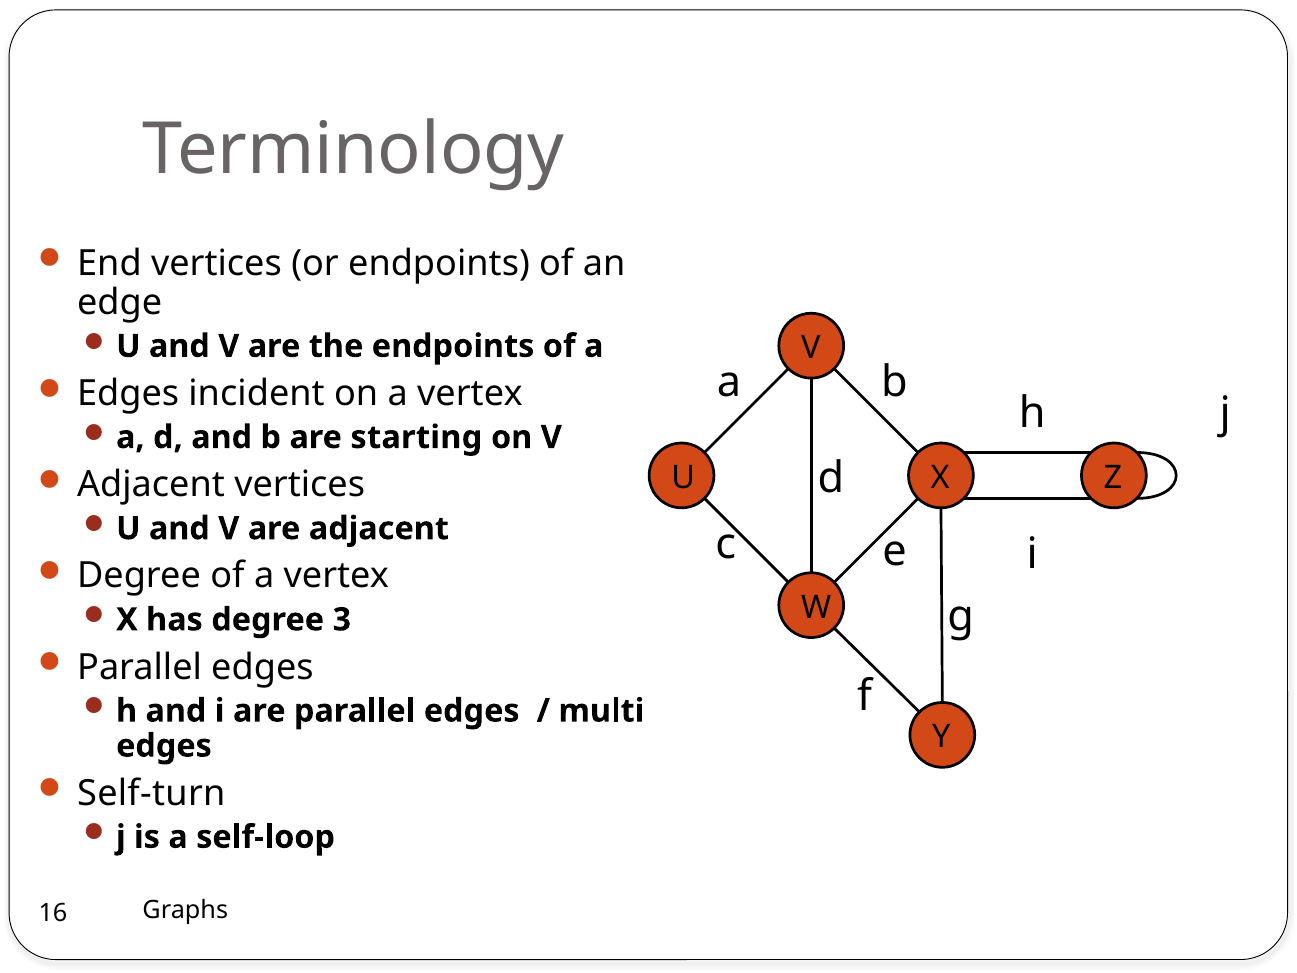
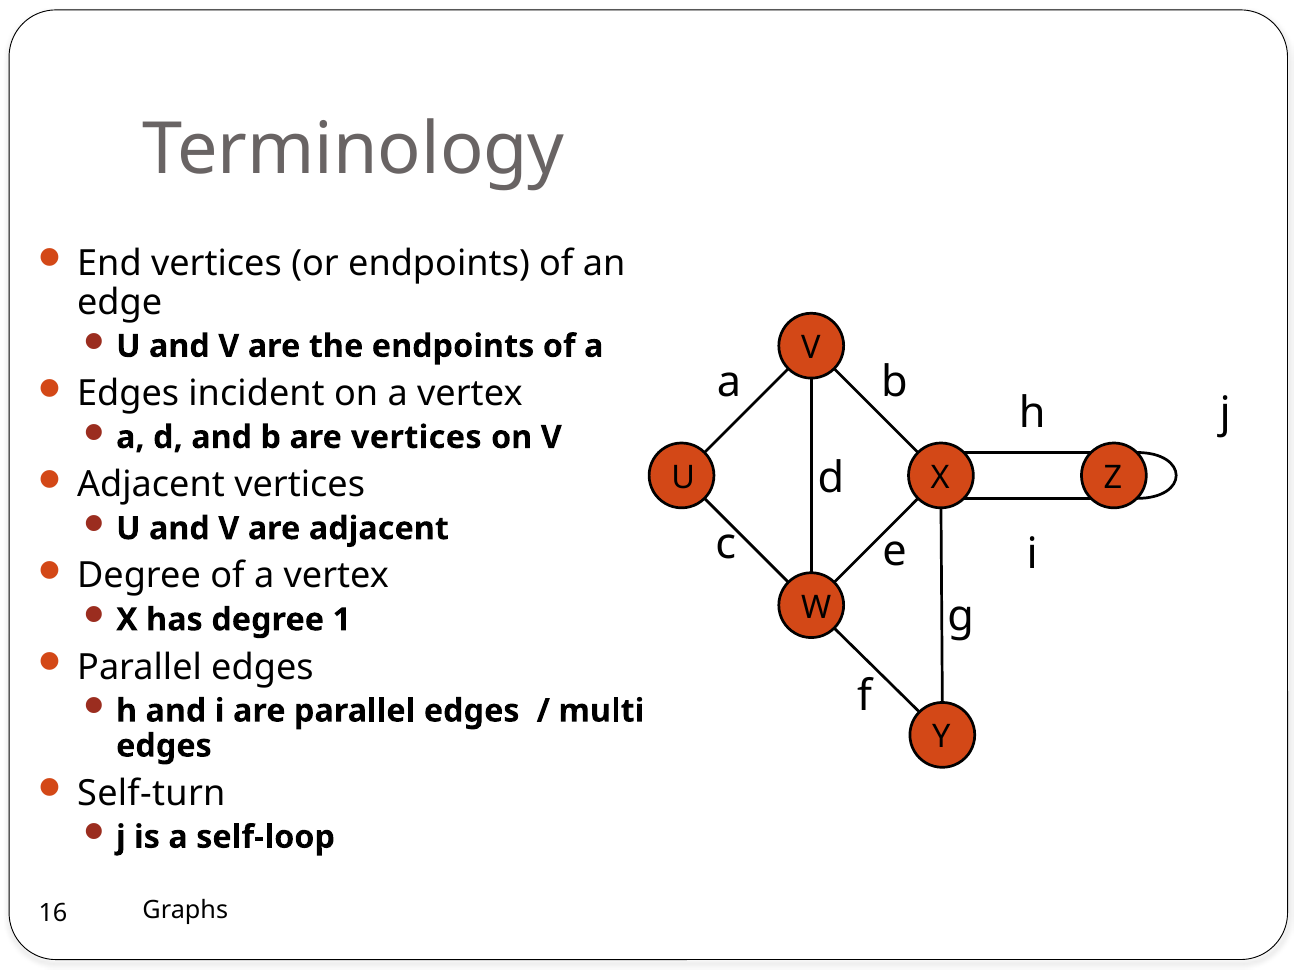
are starting: starting -> vertices
3: 3 -> 1
